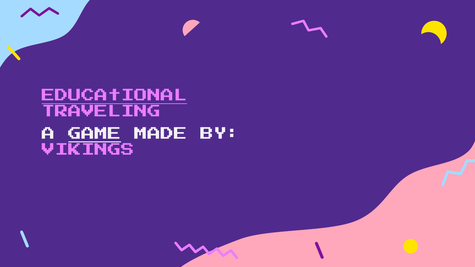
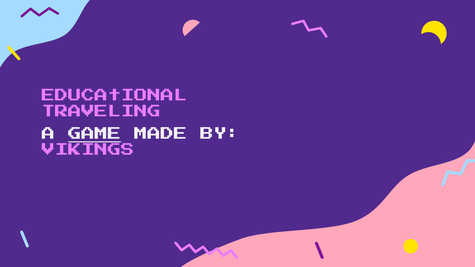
EDUCAtIONAL underline: present -> none
